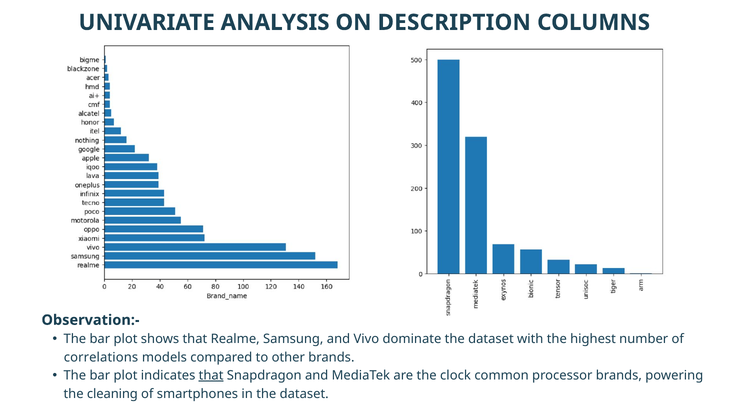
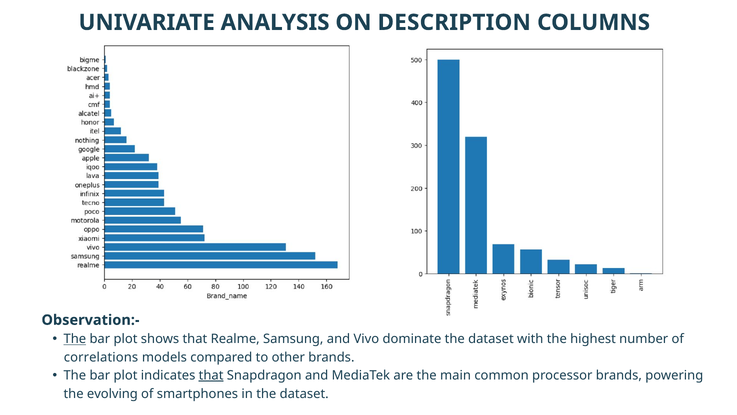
The at (75, 339) underline: none -> present
clock: clock -> main
cleaning: cleaning -> evolving
